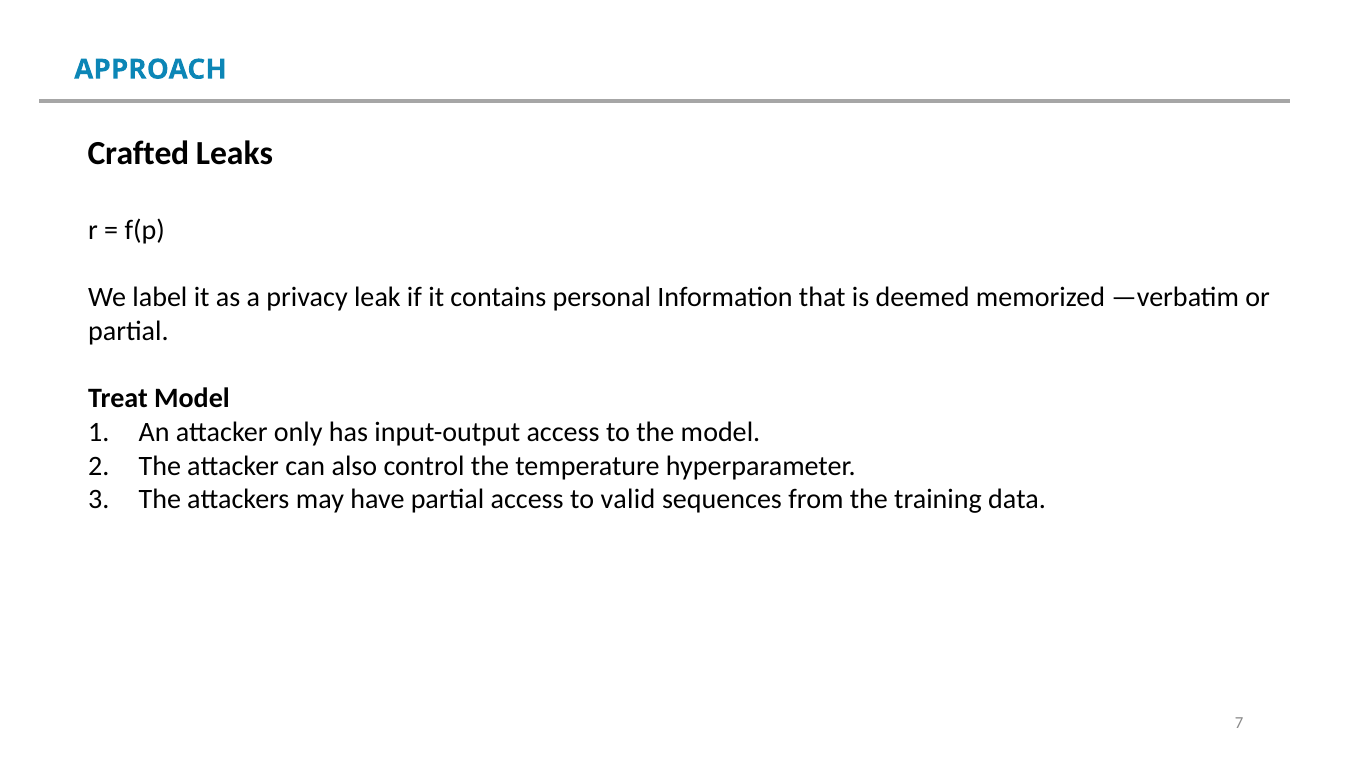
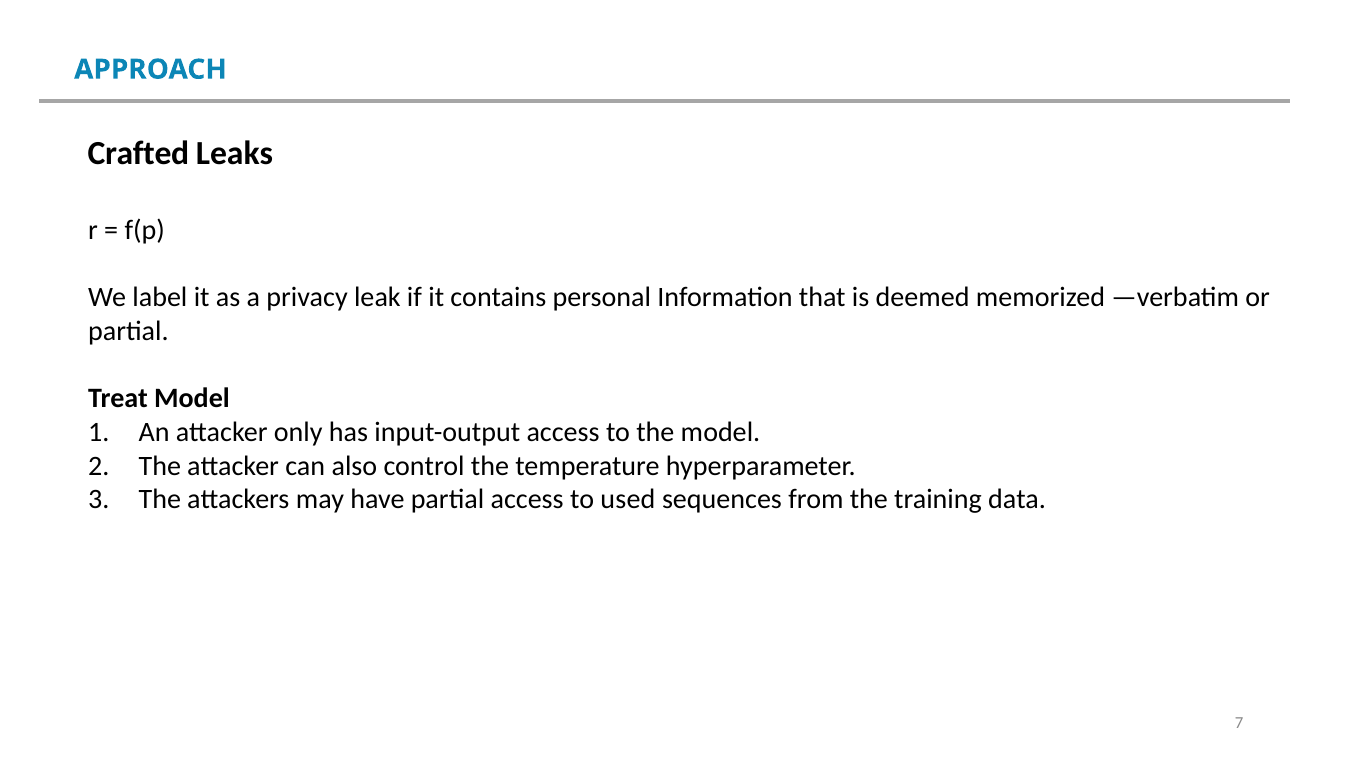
valid: valid -> used
